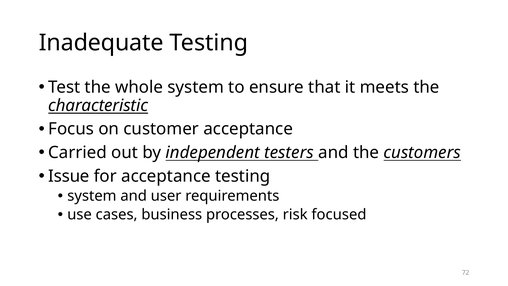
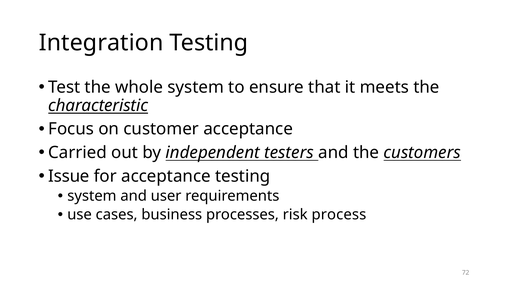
Inadequate: Inadequate -> Integration
focused: focused -> process
